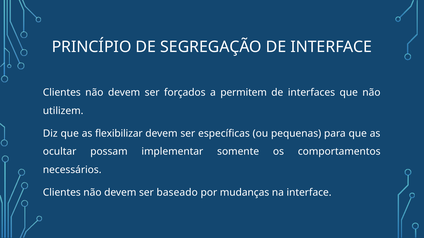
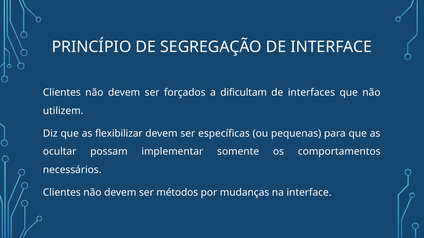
permitem: permitem -> dificultam
baseado: baseado -> métodos
